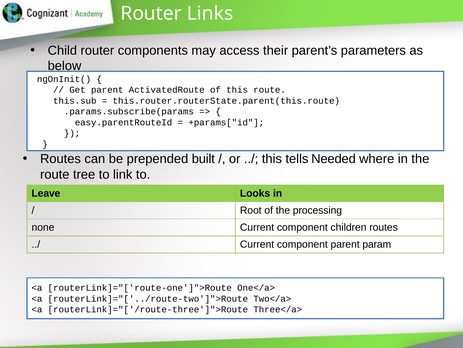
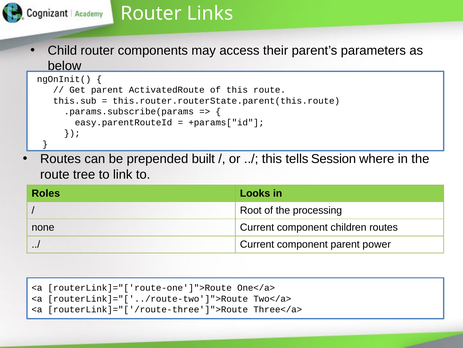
Needed: Needed -> Session
Leave: Leave -> Roles
param: param -> power
